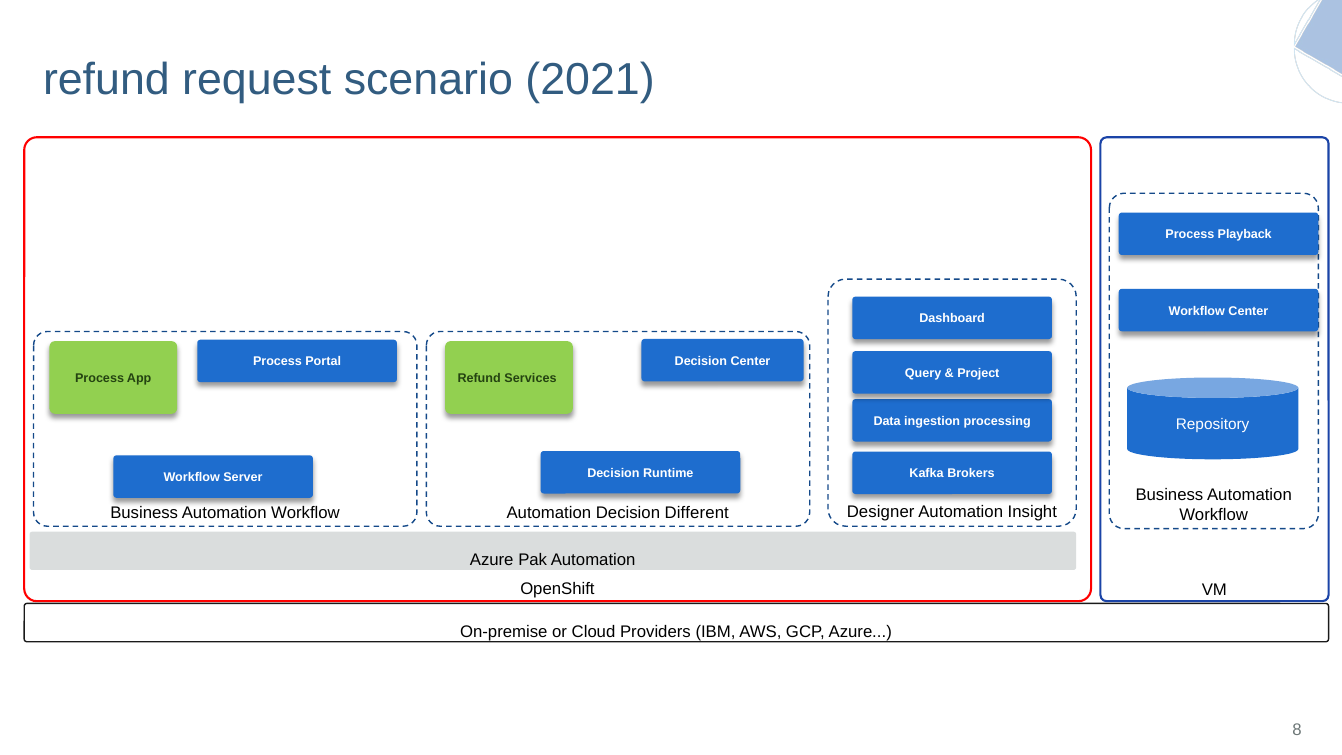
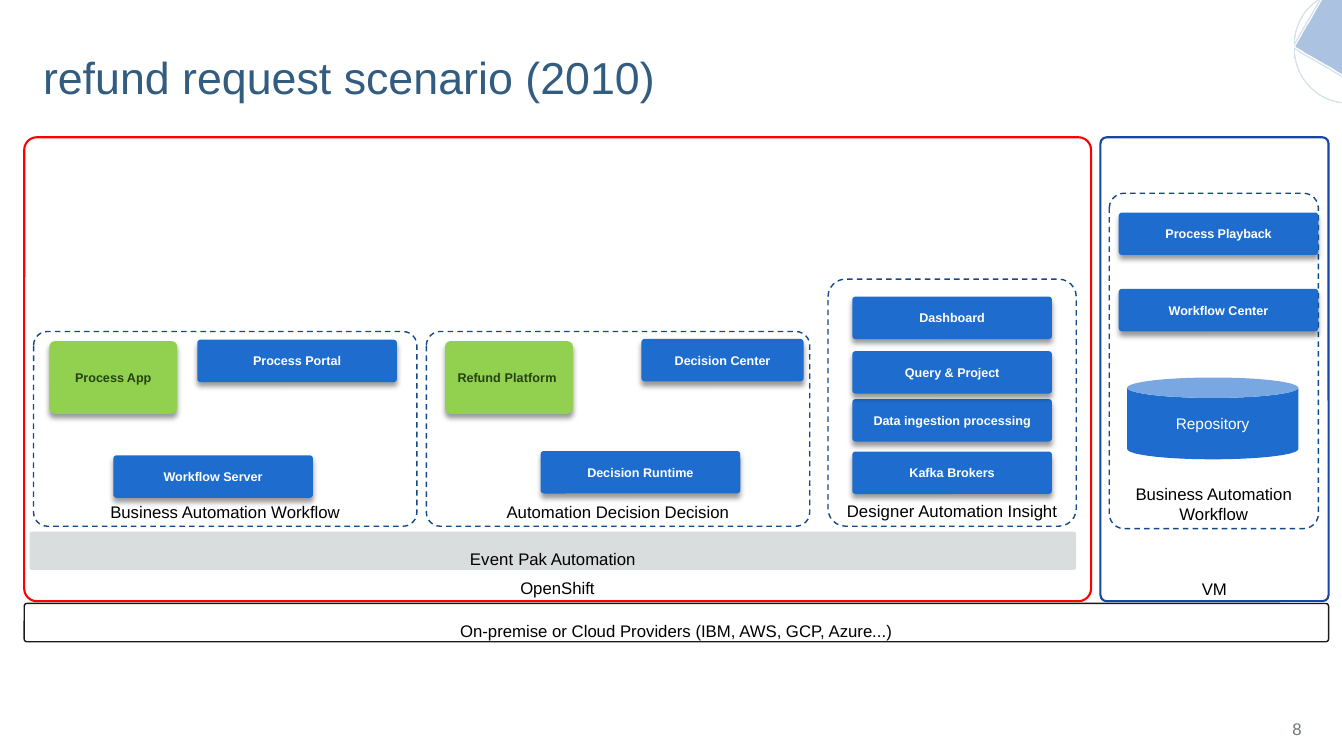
2021: 2021 -> 2010
Services: Services -> Platform
Decision Different: Different -> Decision
Azure at (492, 560): Azure -> Event
